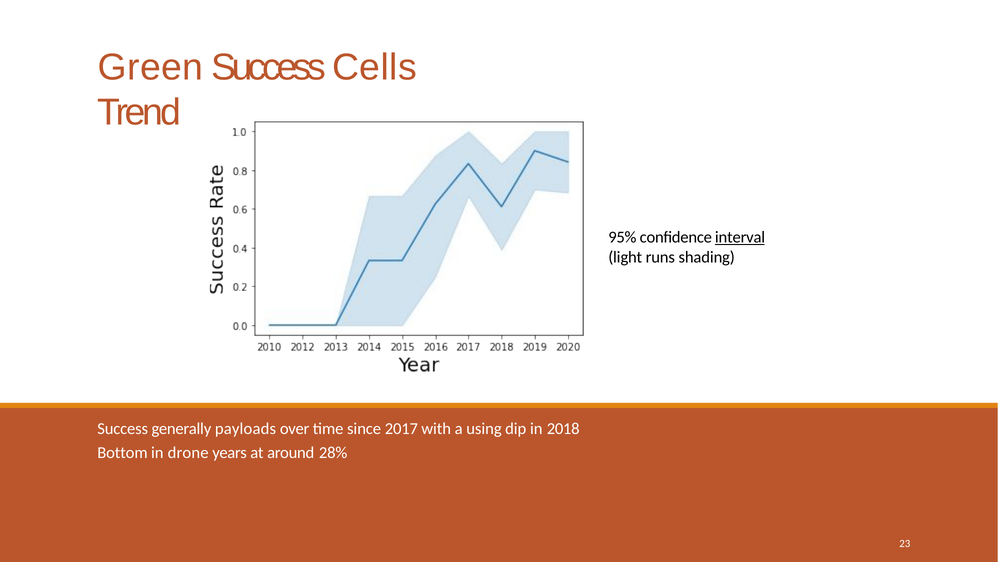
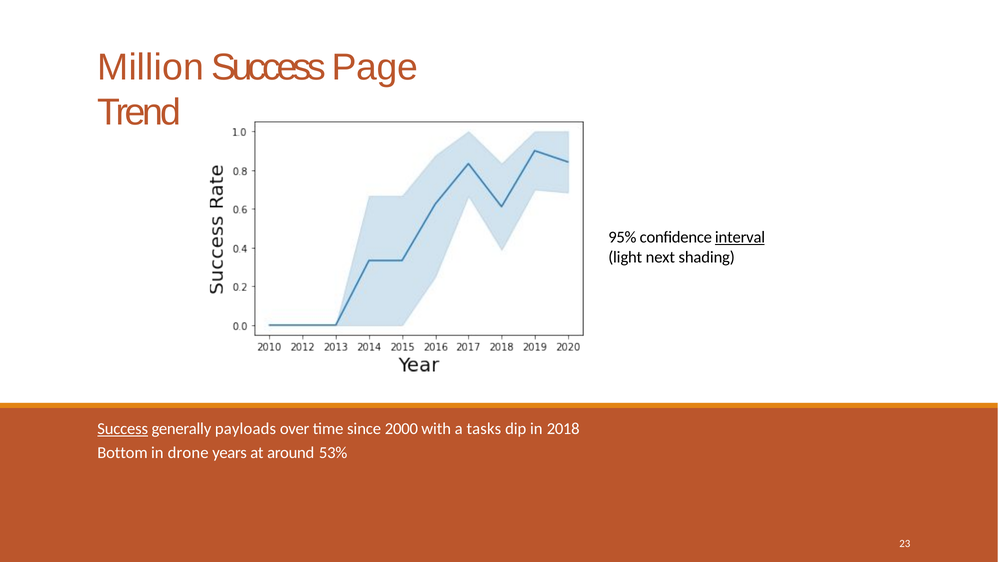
Green: Green -> Million
Cells: Cells -> Page
runs: runs -> next
Success at (123, 428) underline: none -> present
2017: 2017 -> 2000
using: using -> tasks
28%: 28% -> 53%
